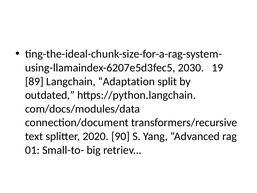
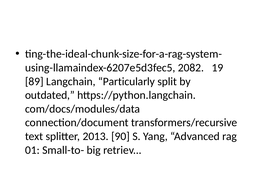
2030: 2030 -> 2082
Adaptation: Adaptation -> Particularly
2020: 2020 -> 2013
